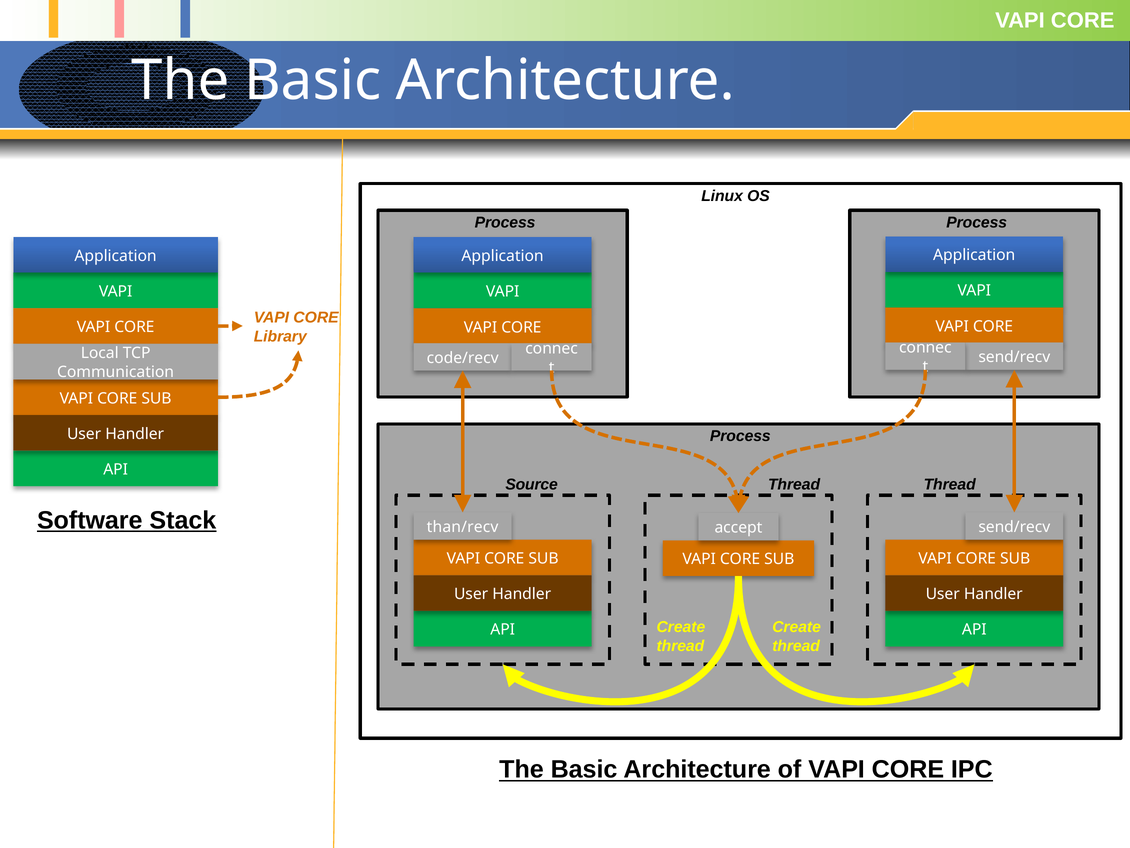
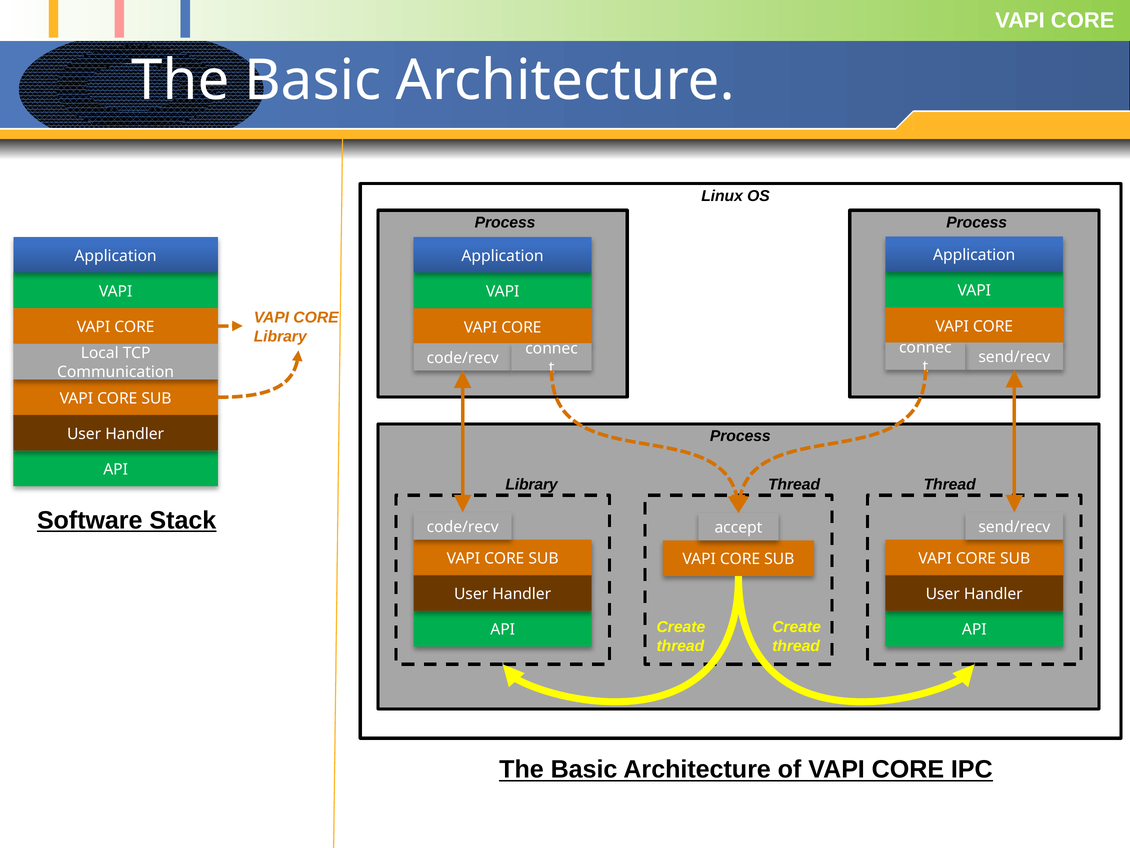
Source at (532, 484): Source -> Library
than/recv at (463, 527): than/recv -> code/recv
